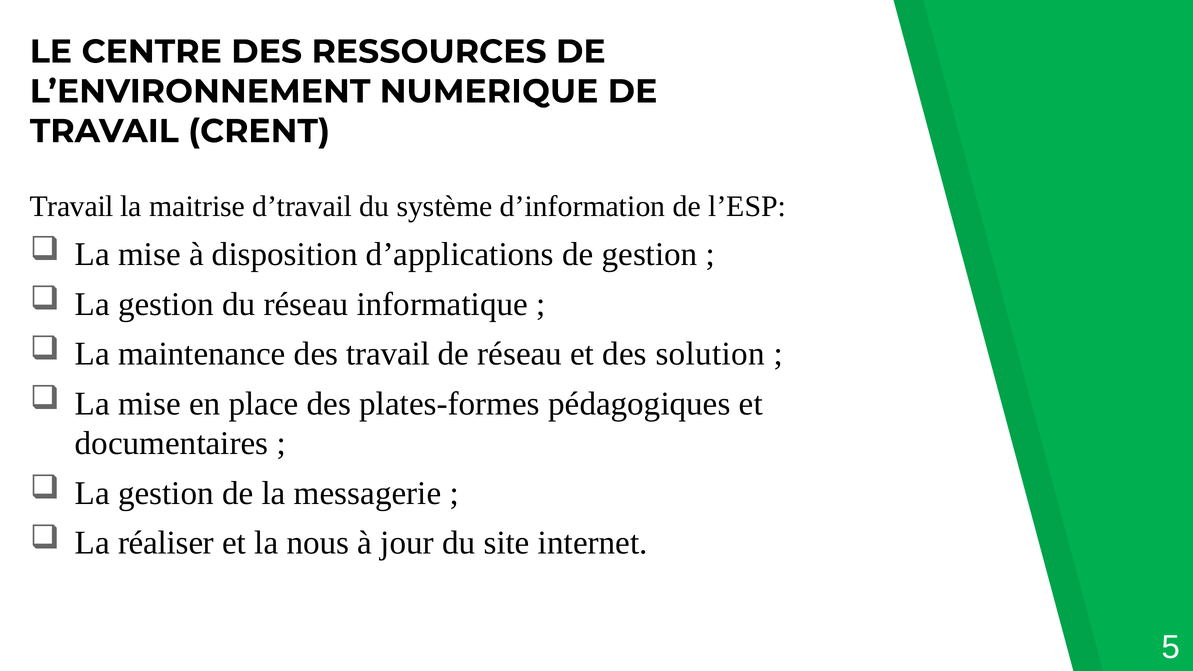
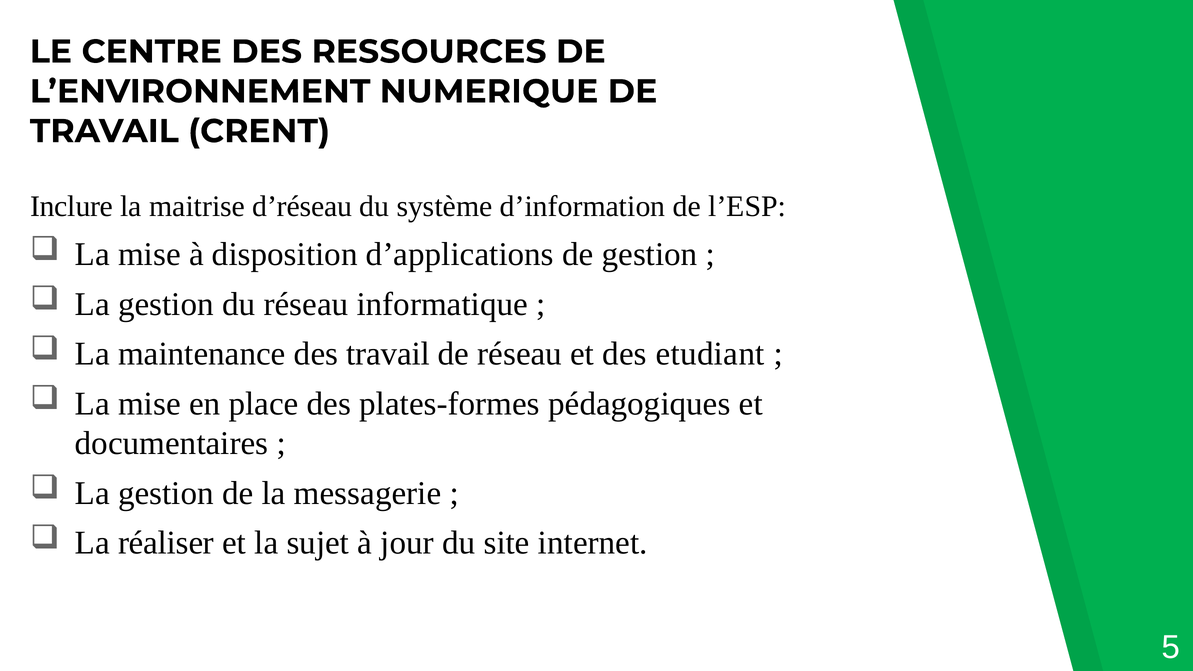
Travail at (72, 207): Travail -> Inclure
d’travail: d’travail -> d’réseau
solution: solution -> etudiant
nous: nous -> sujet
